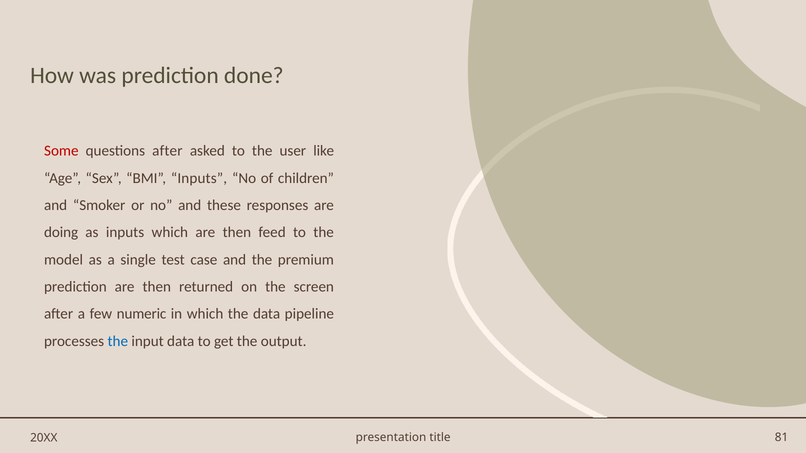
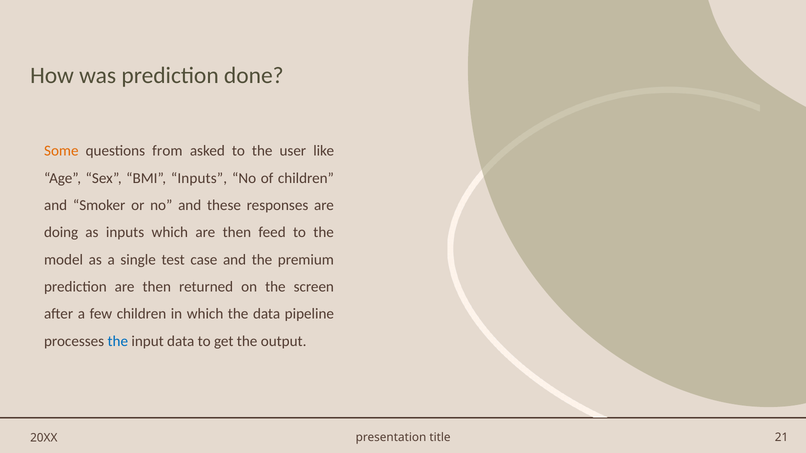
Some colour: red -> orange
questions after: after -> from
few numeric: numeric -> children
81: 81 -> 21
